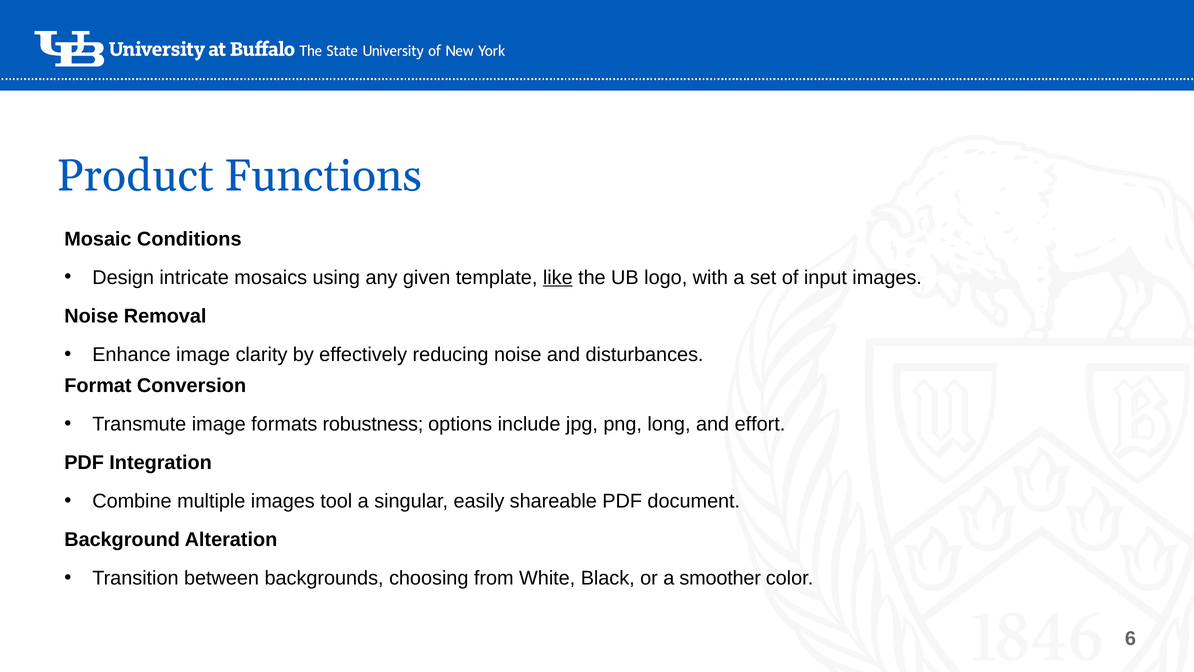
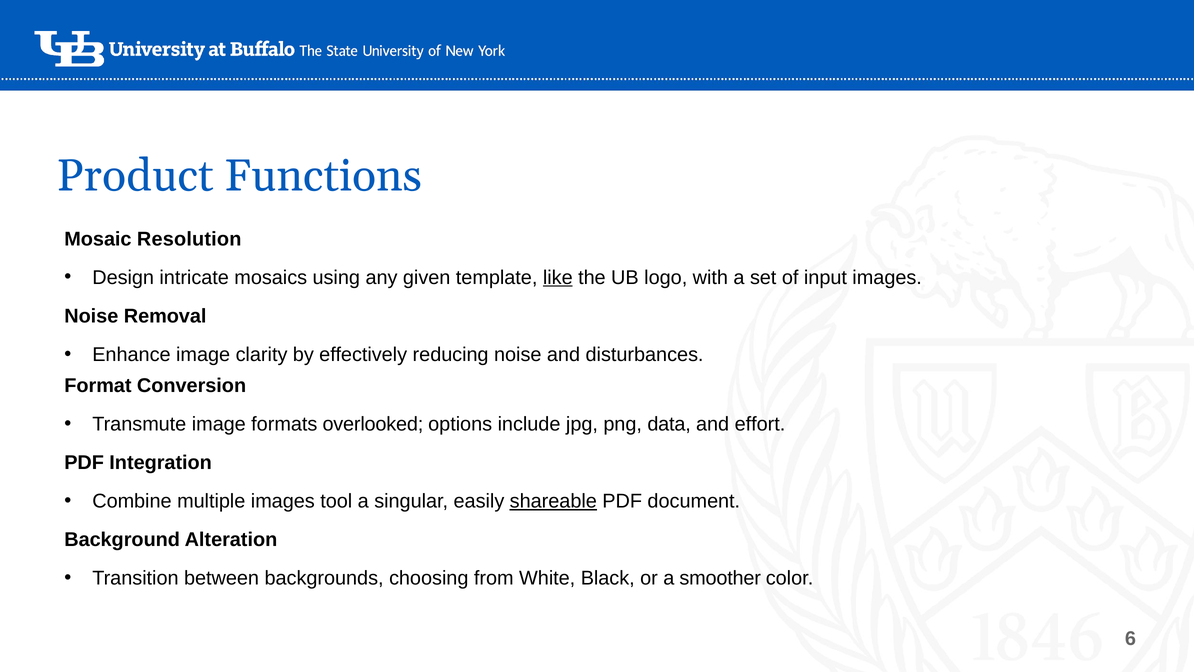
Conditions: Conditions -> Resolution
robustness: robustness -> overlooked
long: long -> data
shareable underline: none -> present
